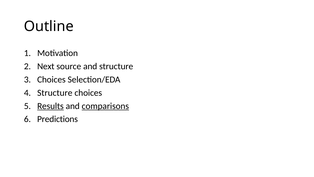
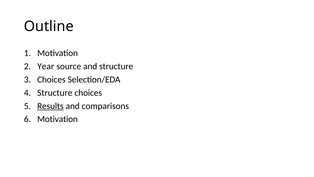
Next: Next -> Year
comparisons underline: present -> none
Predictions at (58, 119): Predictions -> Motivation
